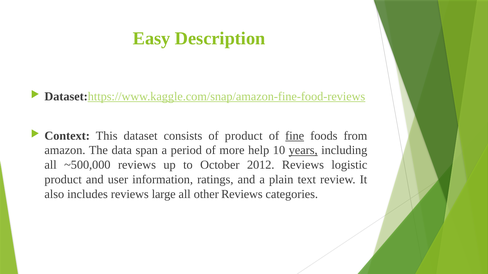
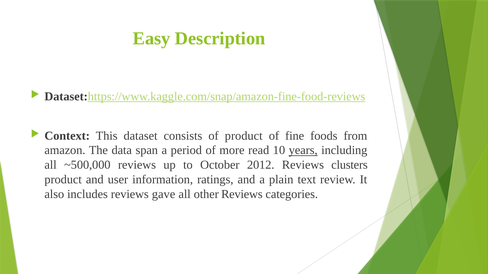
fine underline: present -> none
help: help -> read
logistic: logistic -> clusters
large: large -> gave
